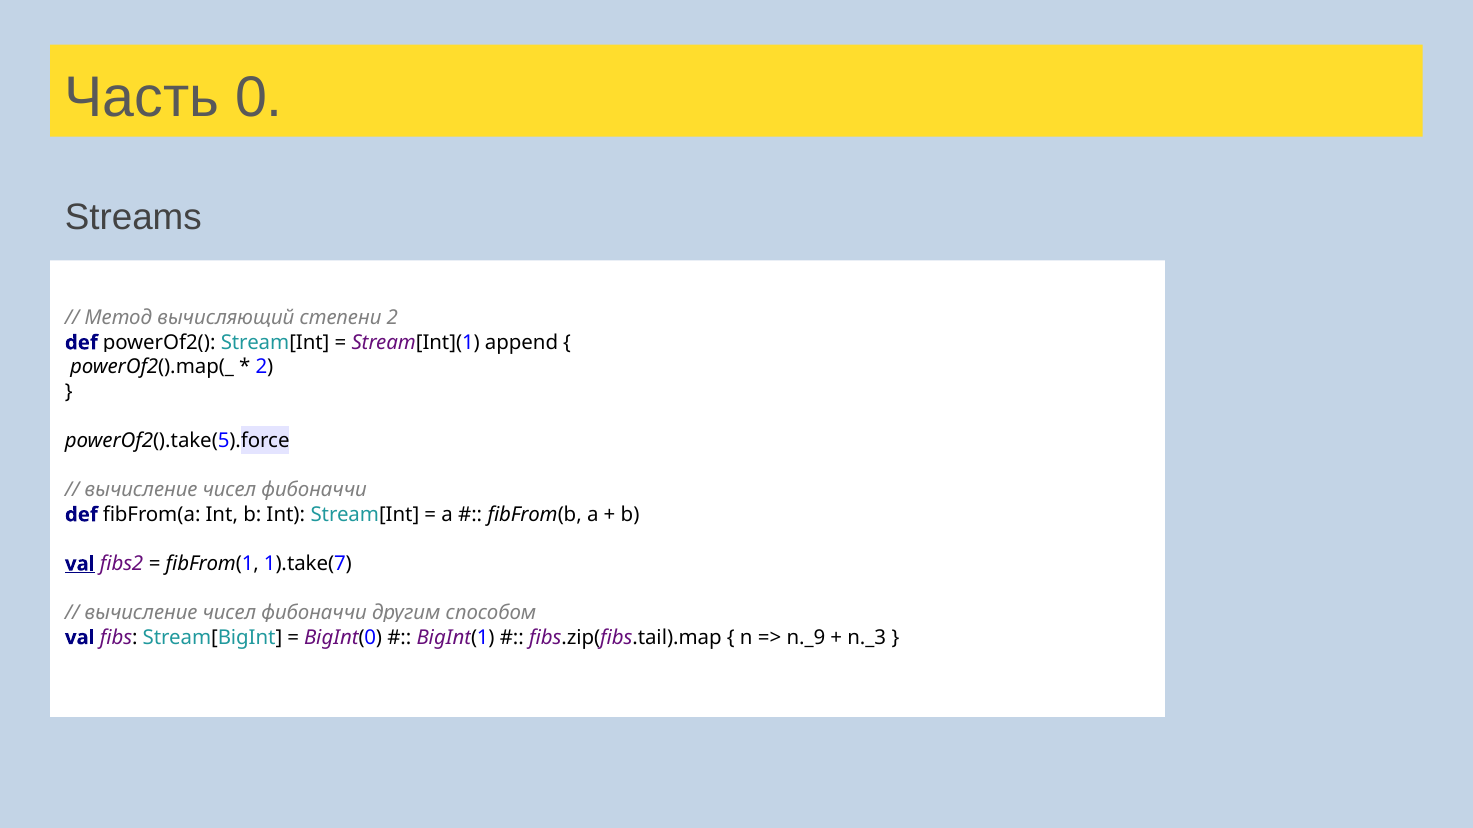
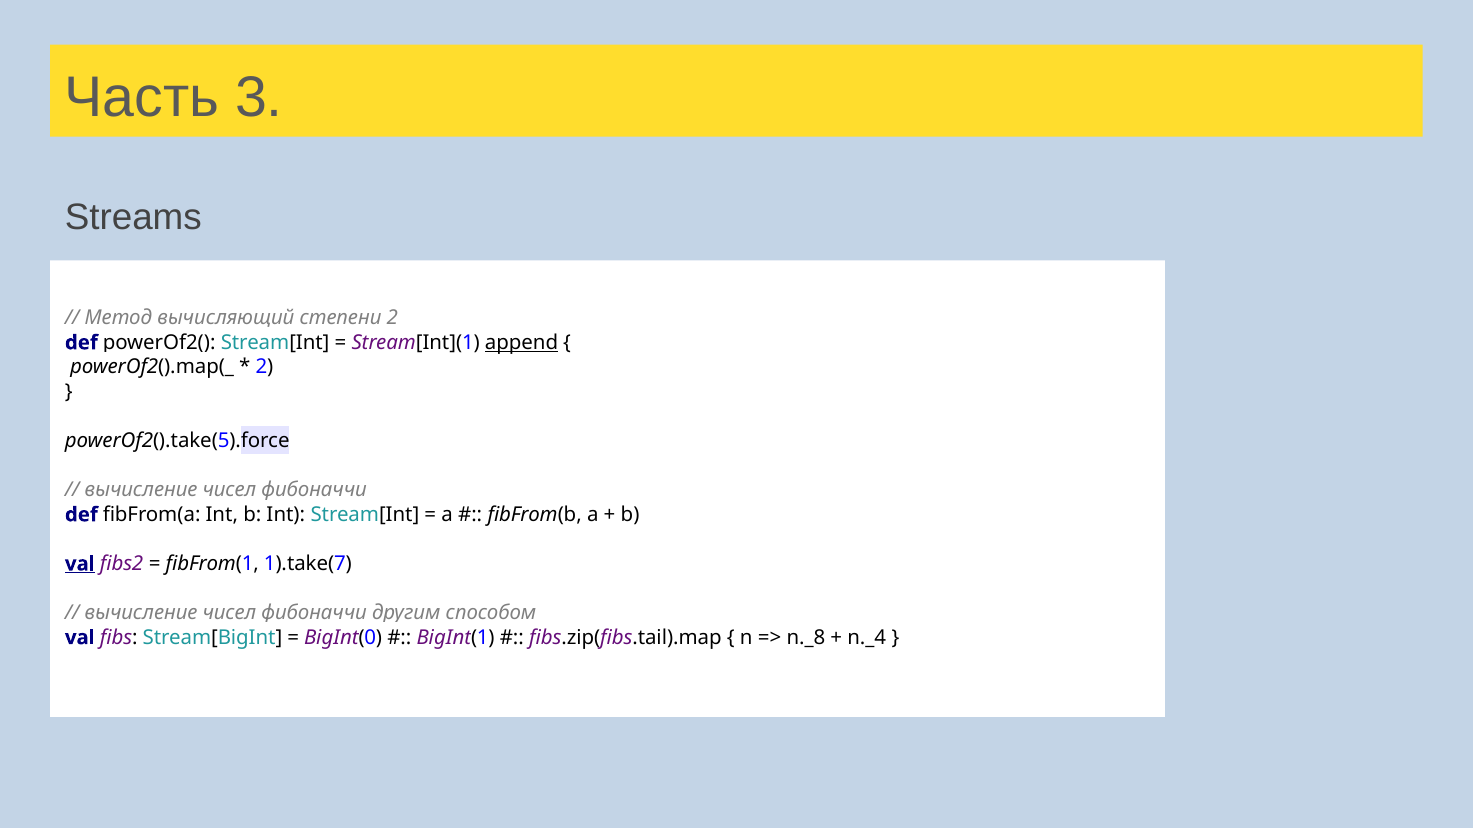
0: 0 -> 3
append underline: none -> present
n._9: n._9 -> n._8
n._3: n._3 -> n._4
